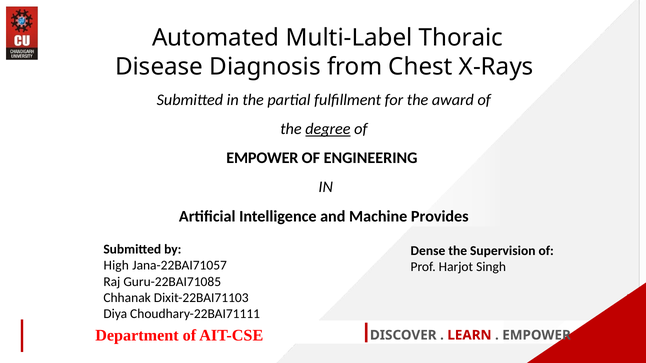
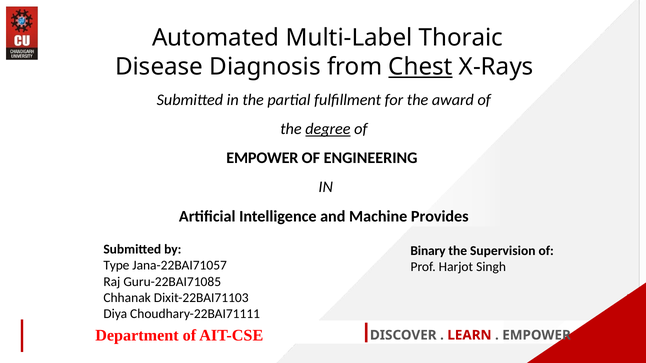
Chest underline: none -> present
Dense: Dense -> Binary
High: High -> Type
